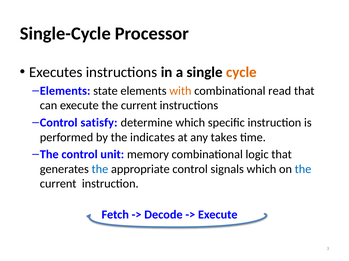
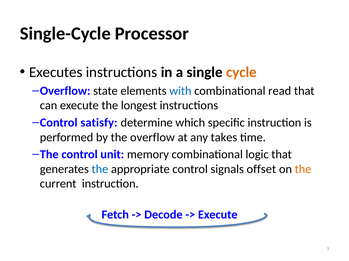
Elements at (65, 91): Elements -> Overflow
with colour: orange -> blue
execute the current: current -> longest
the indicates: indicates -> overflow
signals which: which -> offset
the at (303, 170) colour: blue -> orange
